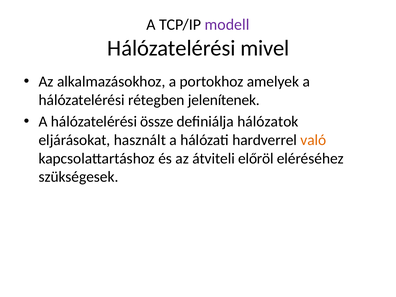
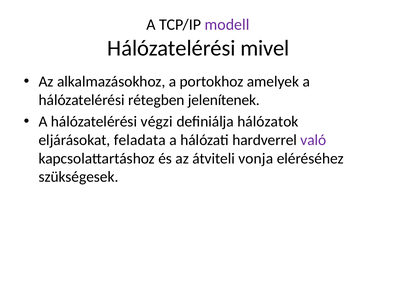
össze: össze -> végzi
használt: használt -> feladata
való colour: orange -> purple
előröl: előröl -> vonja
